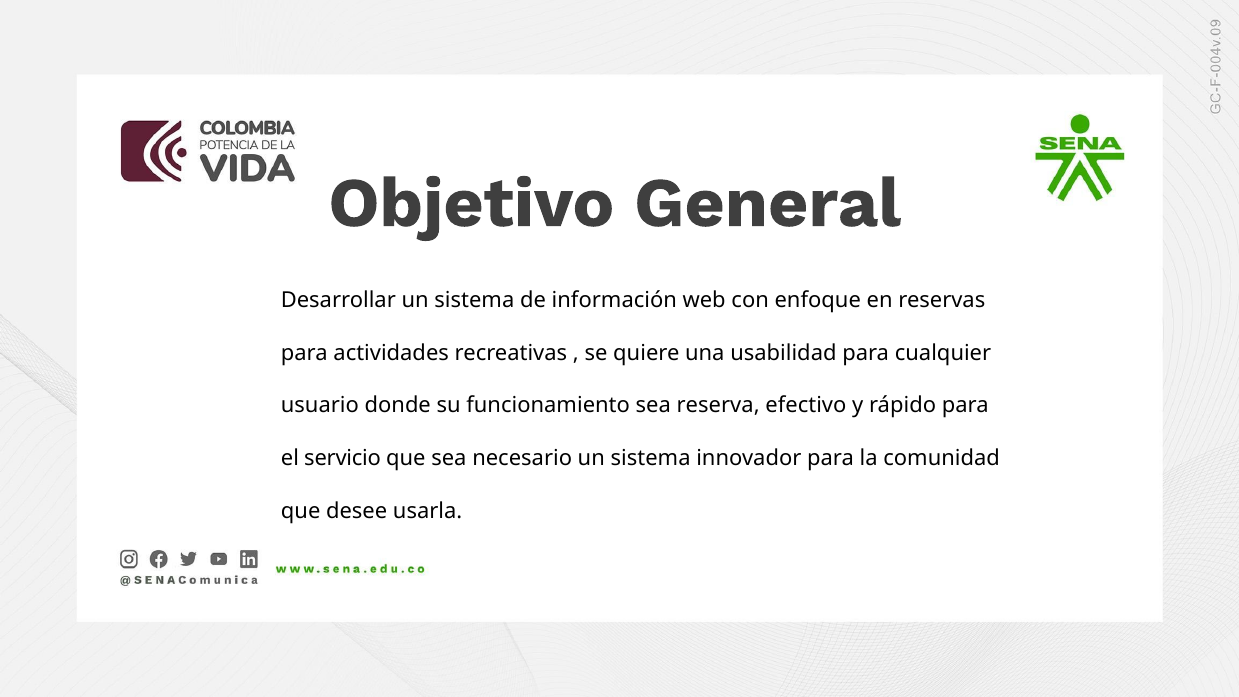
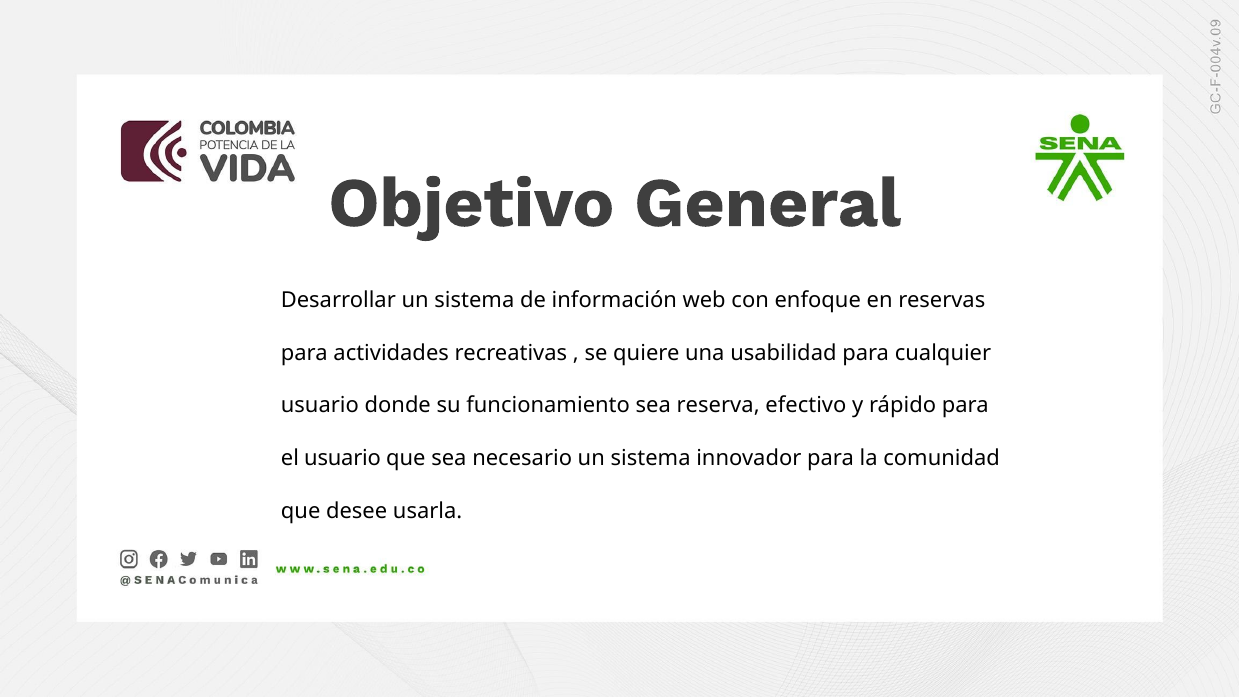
el servicio: servicio -> usuario
